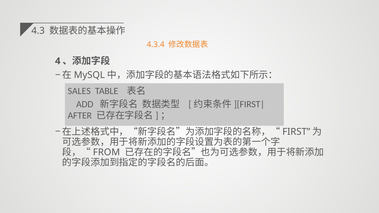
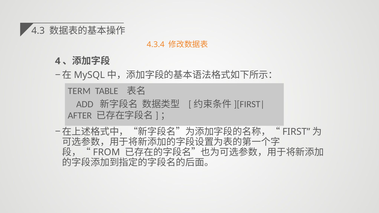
SALES: SALES -> TERM
